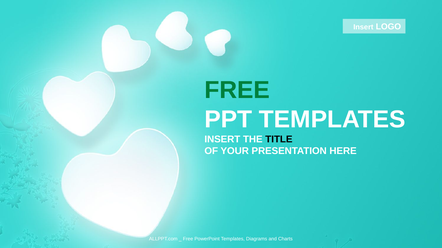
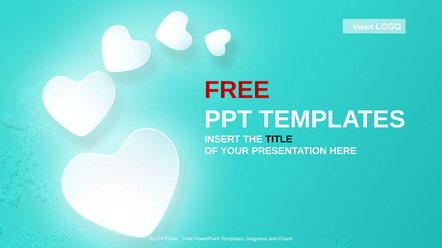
FREE at (237, 90) colour: green -> red
